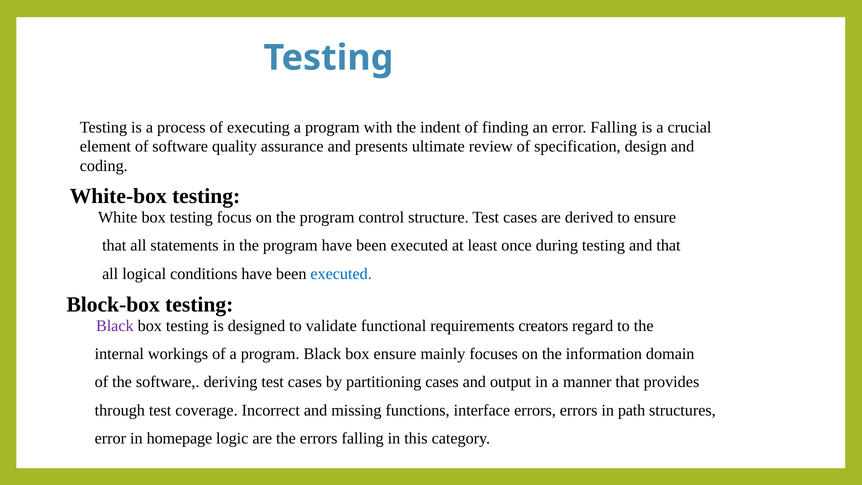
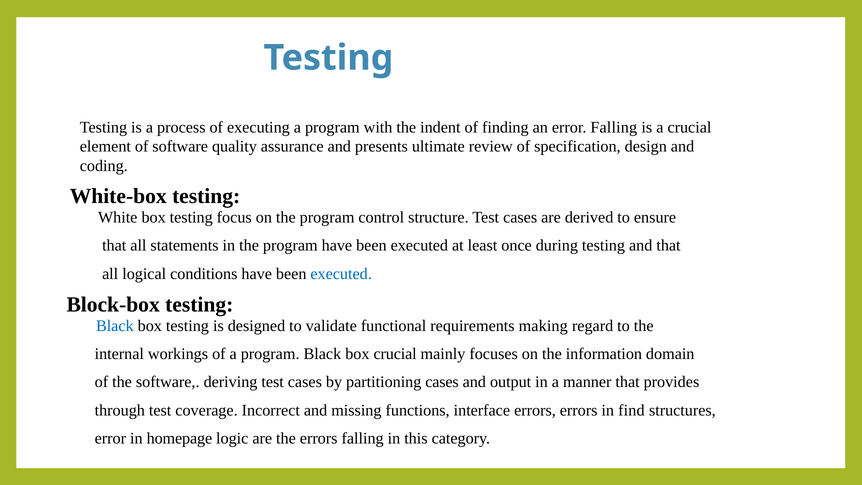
Black at (115, 326) colour: purple -> blue
creators: creators -> making
box ensure: ensure -> crucial
path: path -> find
